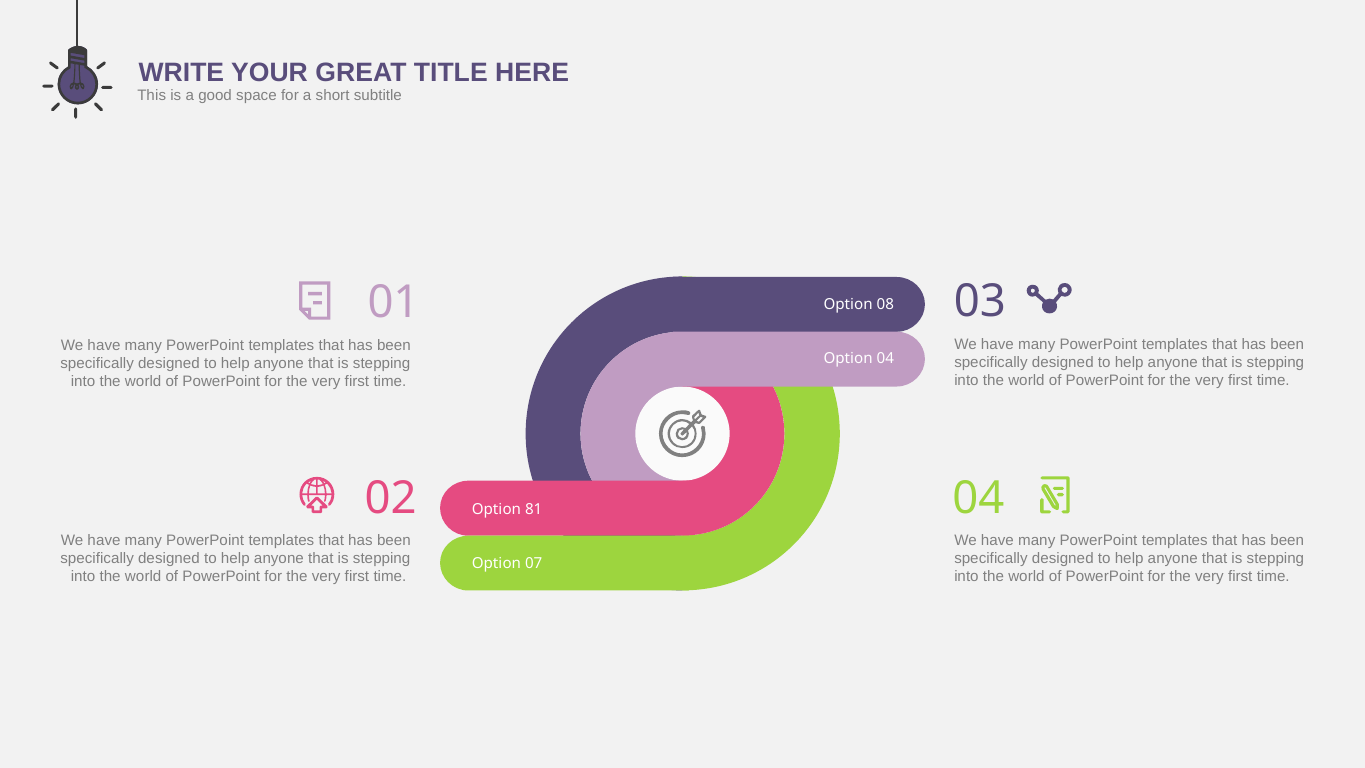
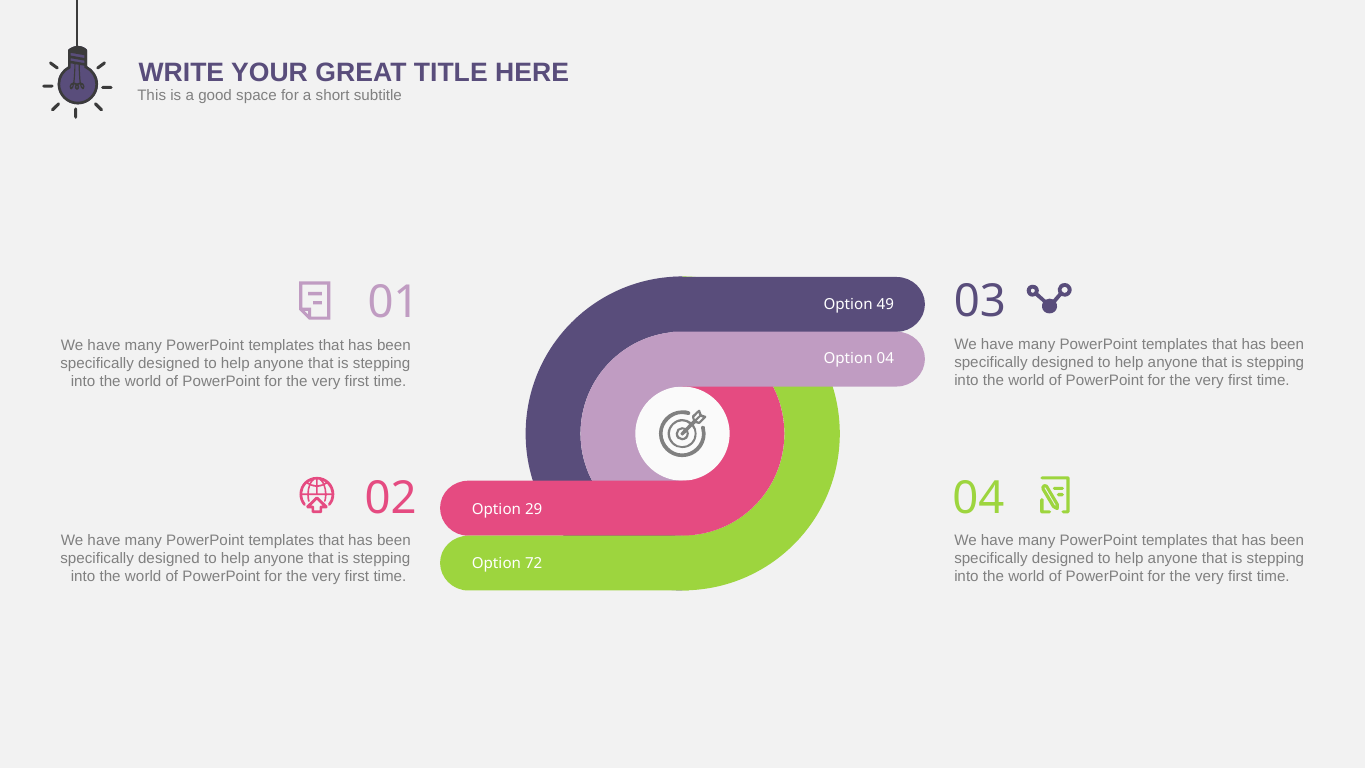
08: 08 -> 49
81: 81 -> 29
07: 07 -> 72
